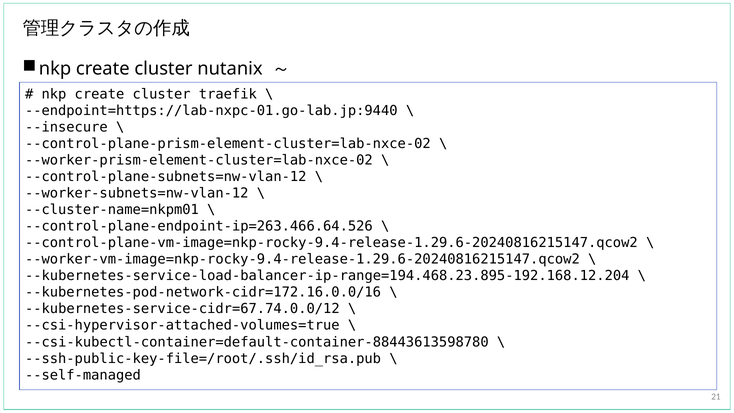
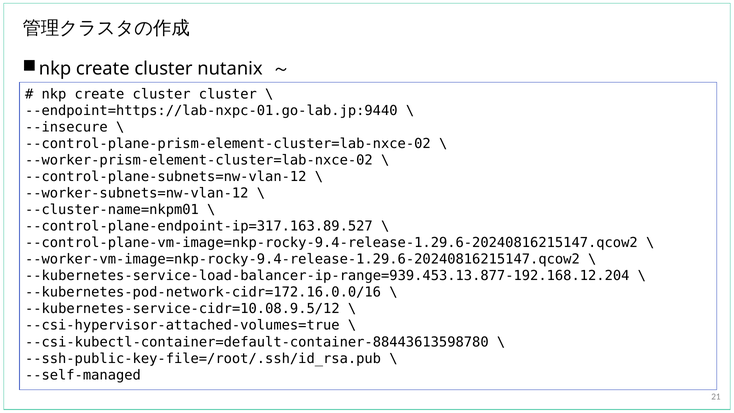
cluster traefik: traefik -> cluster
--control-plane-endpoint-ip=263.466.64.526: --control-plane-endpoint-ip=263.466.64.526 -> --control-plane-endpoint-ip=317.163.89.527
--kubernetes-service-load-balancer-ip-range=194.468.23.895-192.168.12.204: --kubernetes-service-load-balancer-ip-range=194.468.23.895-192.168.12.204 -> --kubernetes-service-load-balancer-ip-range=939.453.13.877-192.168.12.204
--kubernetes-service-cidr=67.74.0.0/12: --kubernetes-service-cidr=67.74.0.0/12 -> --kubernetes-service-cidr=10.08.9.5/12
